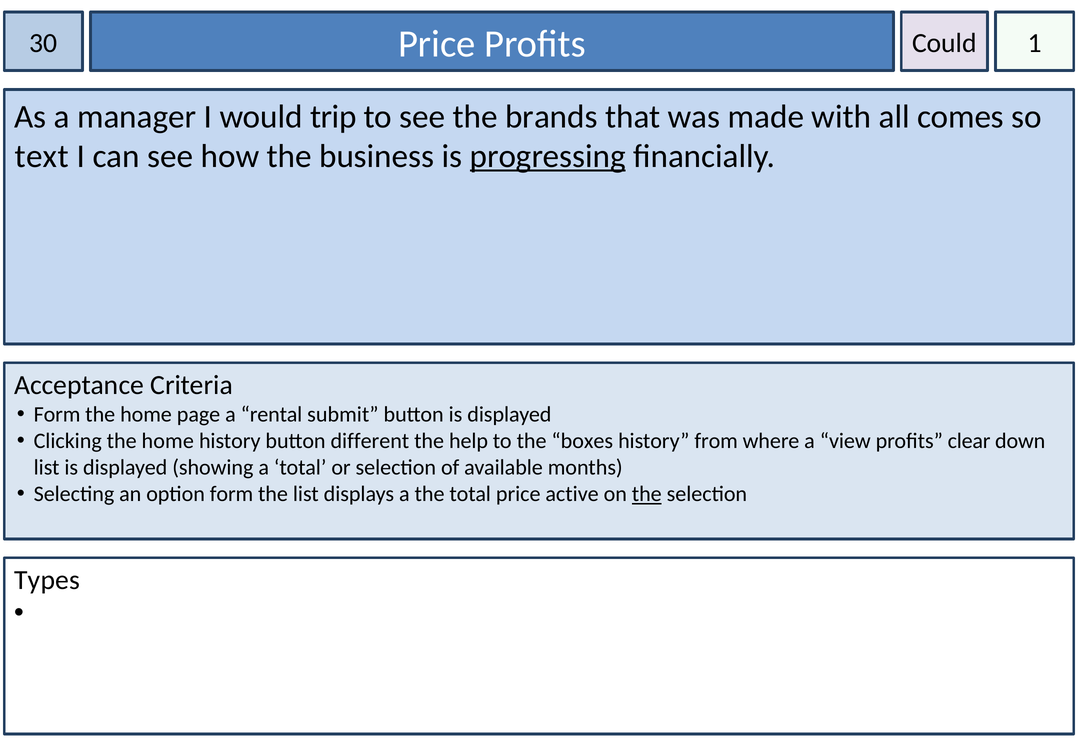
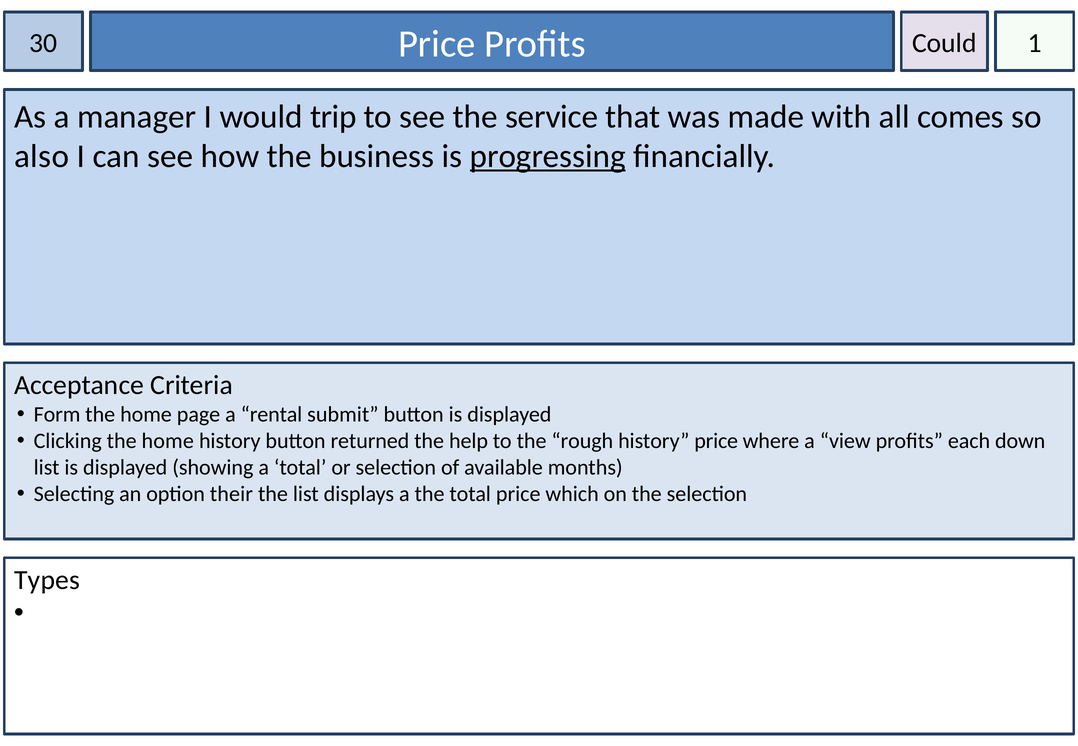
brands: brands -> service
text: text -> also
different: different -> returned
boxes: boxes -> rough
history from: from -> price
clear: clear -> each
option form: form -> their
active: active -> which
the at (647, 494) underline: present -> none
